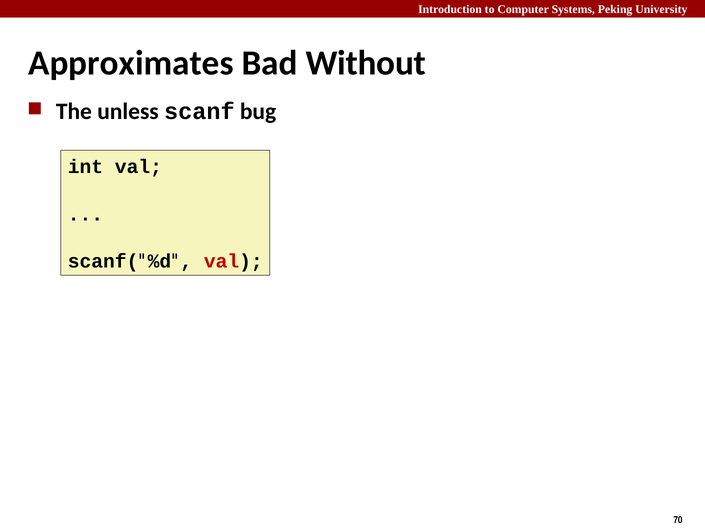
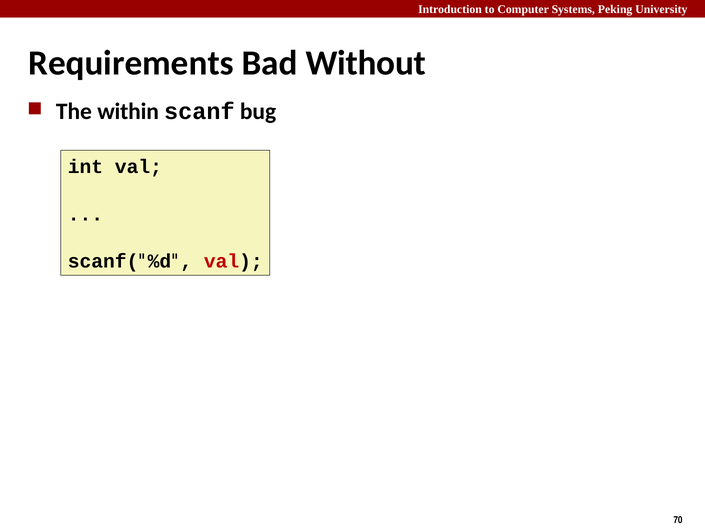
Approximates: Approximates -> Requirements
unless: unless -> within
